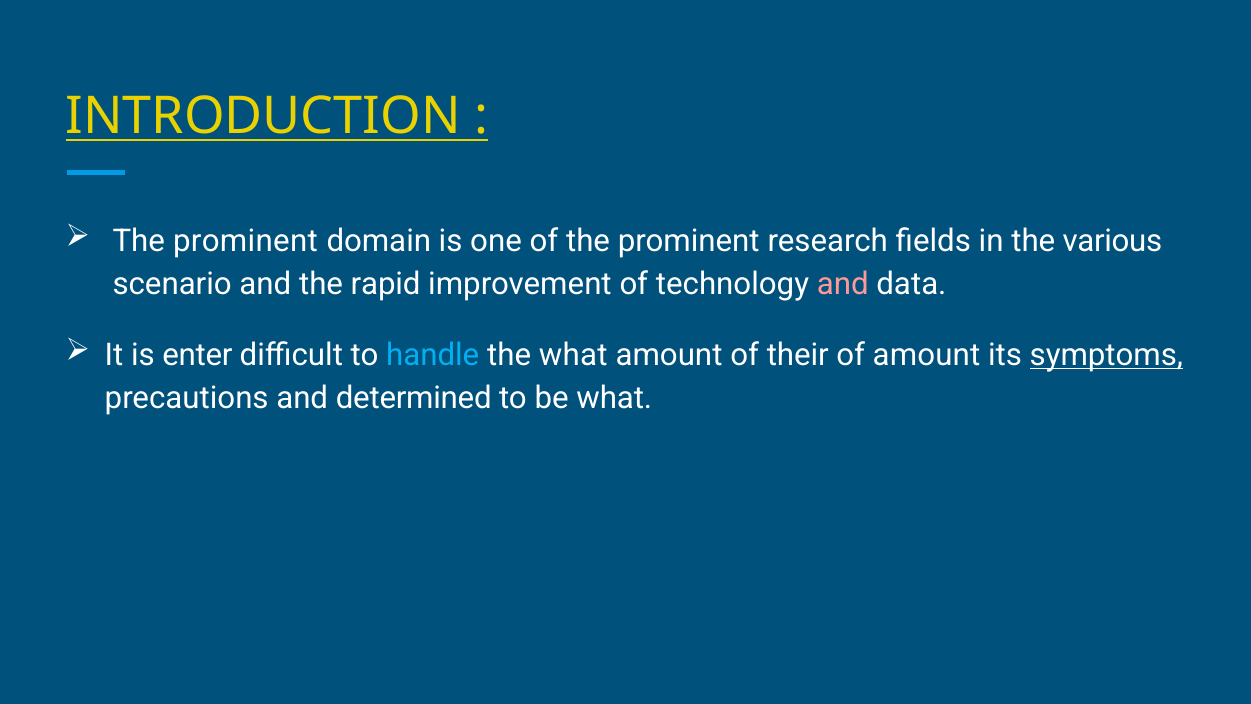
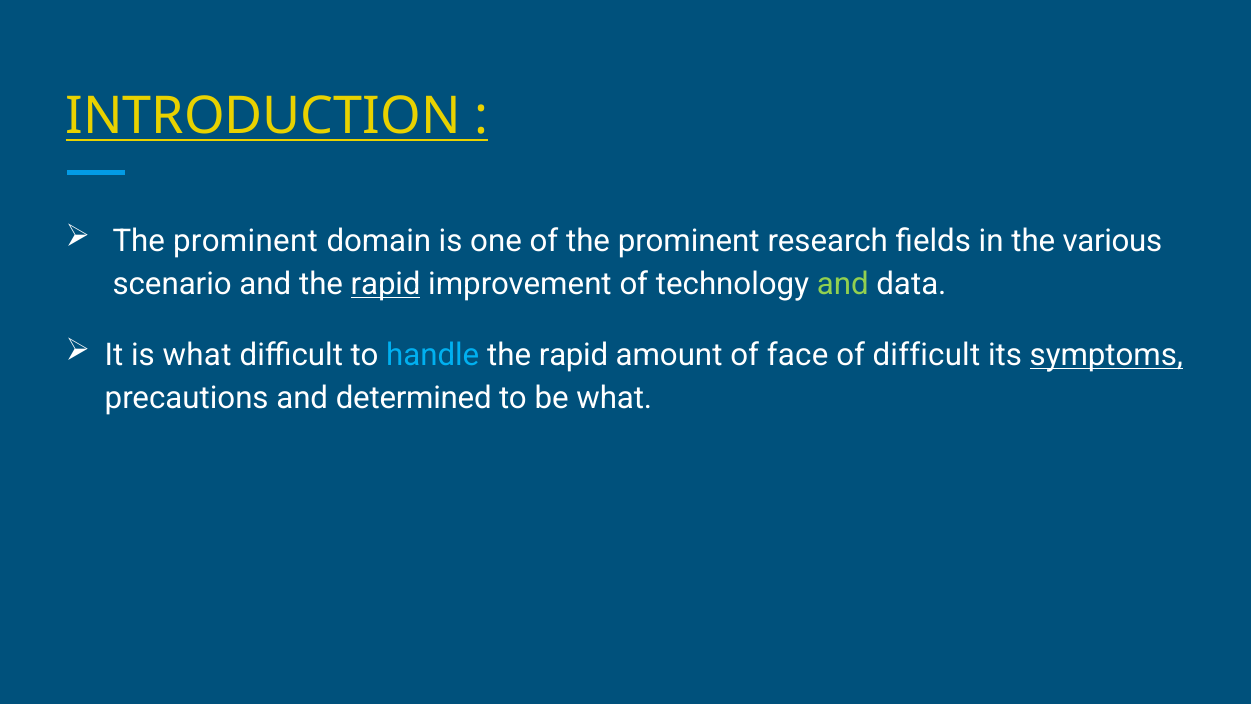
rapid at (386, 284) underline: none -> present
and at (843, 284) colour: pink -> light green
is enter: enter -> what
what at (573, 355): what -> rapid
their: their -> face
of amount: amount -> difficult
